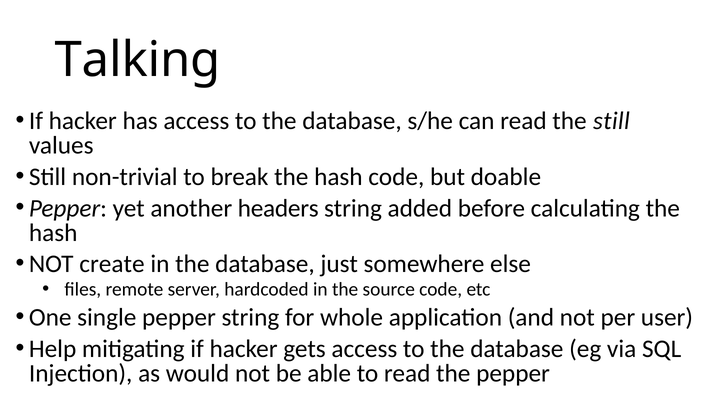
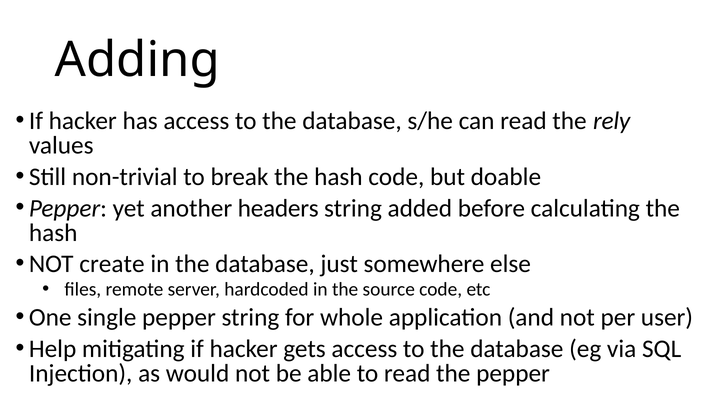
Talking: Talking -> Adding
the still: still -> rely
